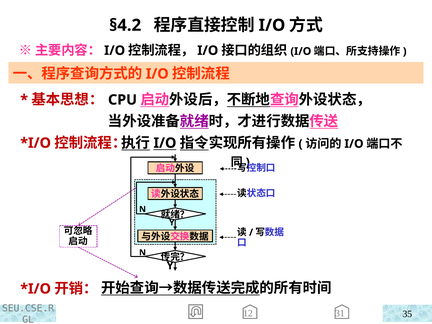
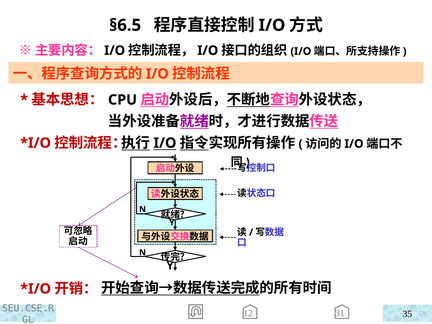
§4.2: §4.2 -> §6.5
